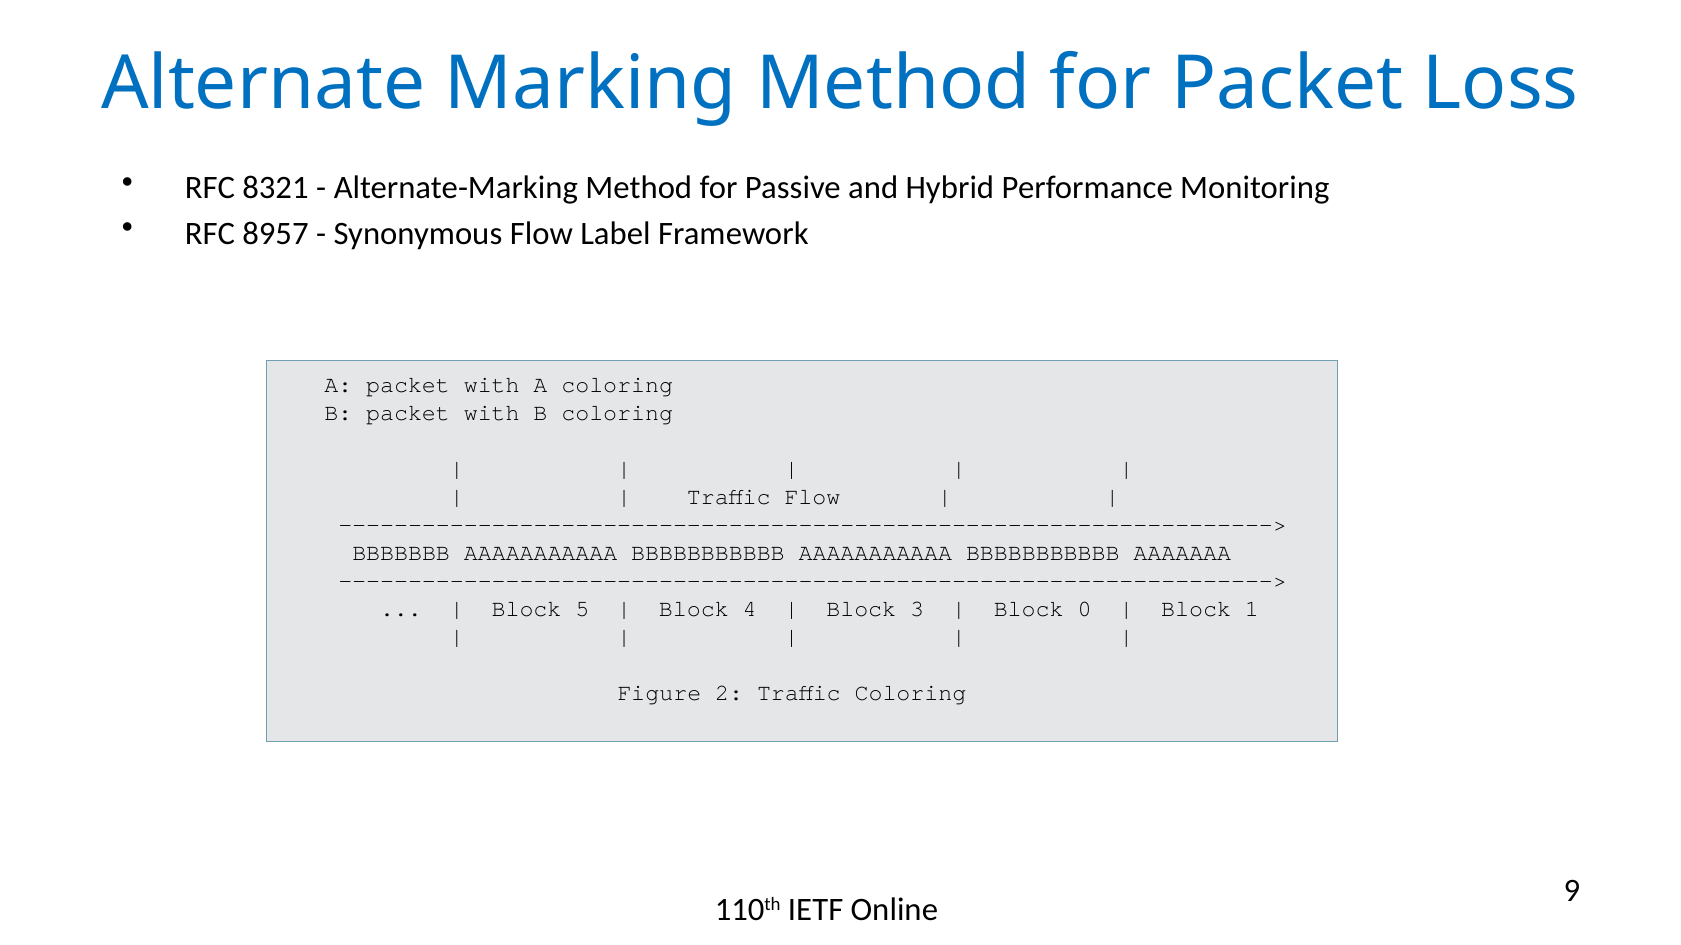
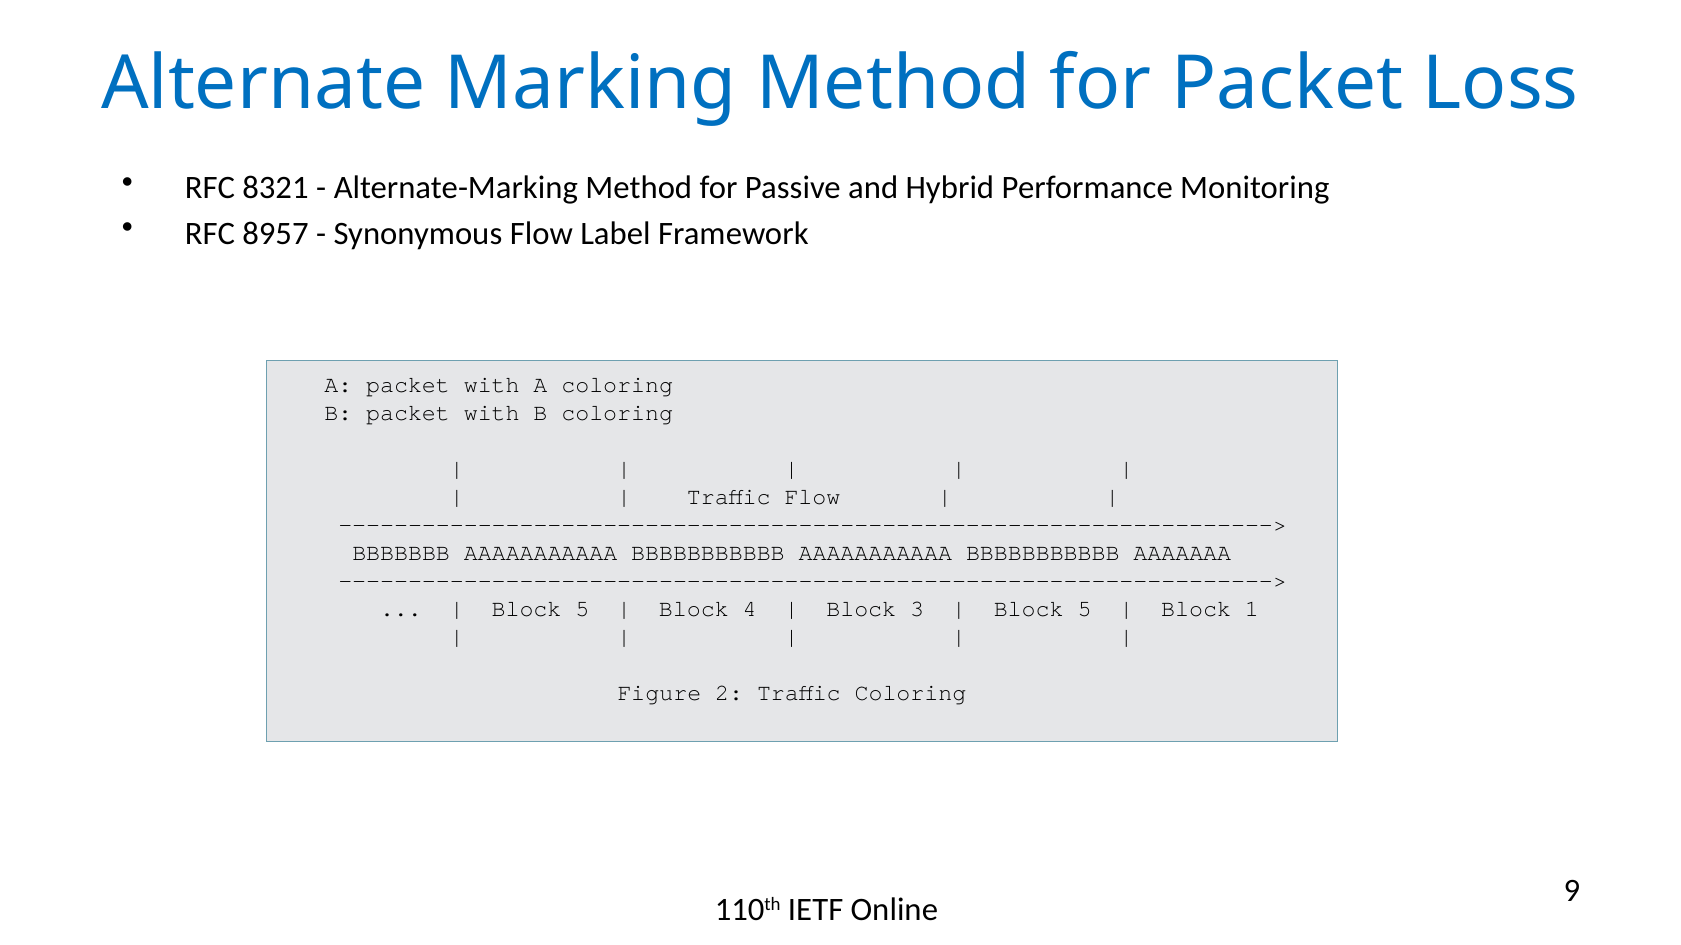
0 at (1085, 609): 0 -> 5
